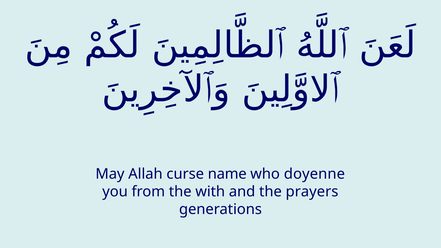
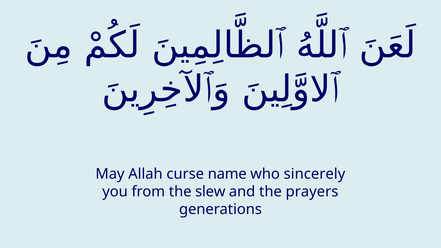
doyenne: doyenne -> sincerely
with: with -> slew
